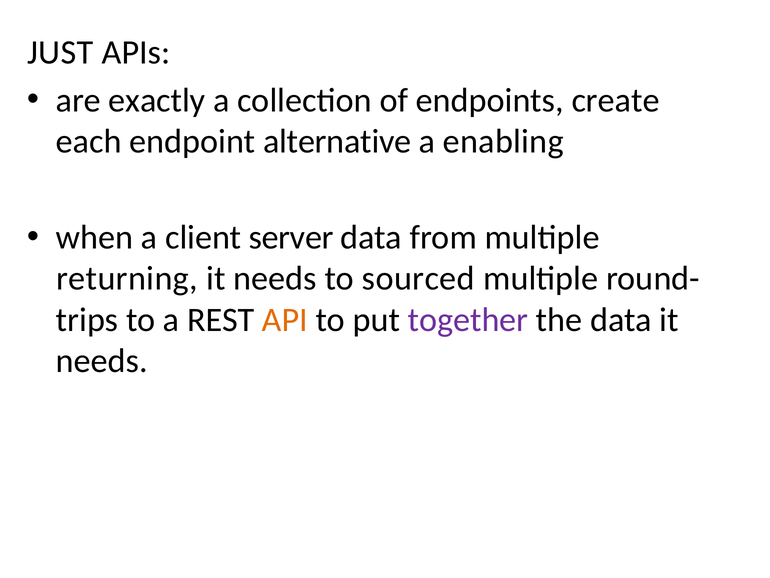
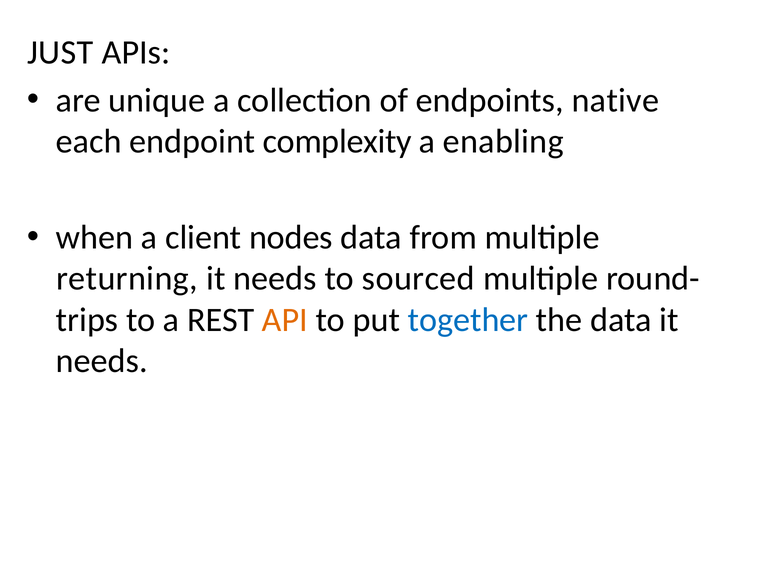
exactly: exactly -> unique
create: create -> native
alternative: alternative -> complexity
server: server -> nodes
together colour: purple -> blue
